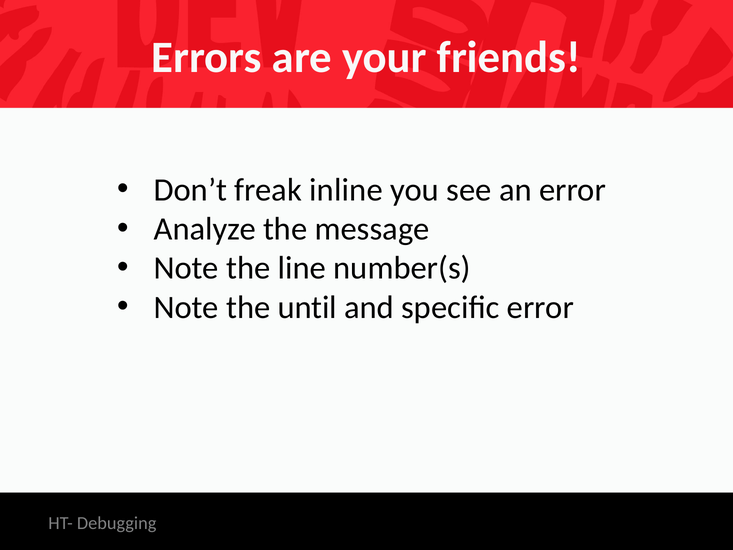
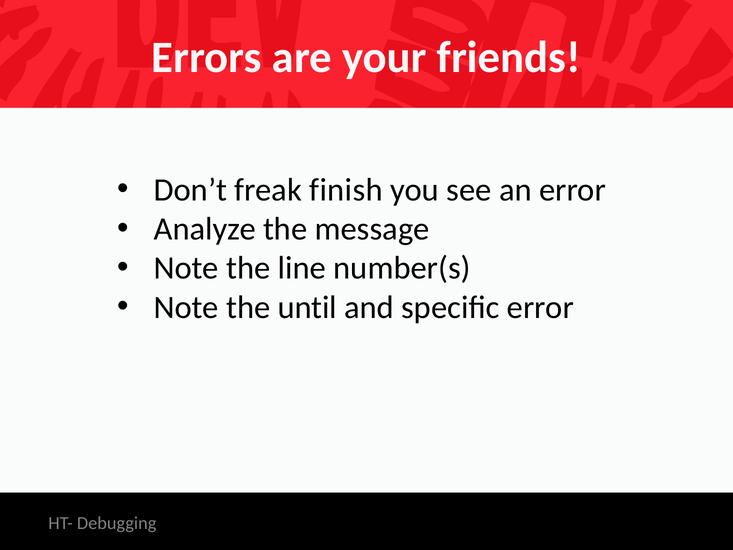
inline: inline -> finish
